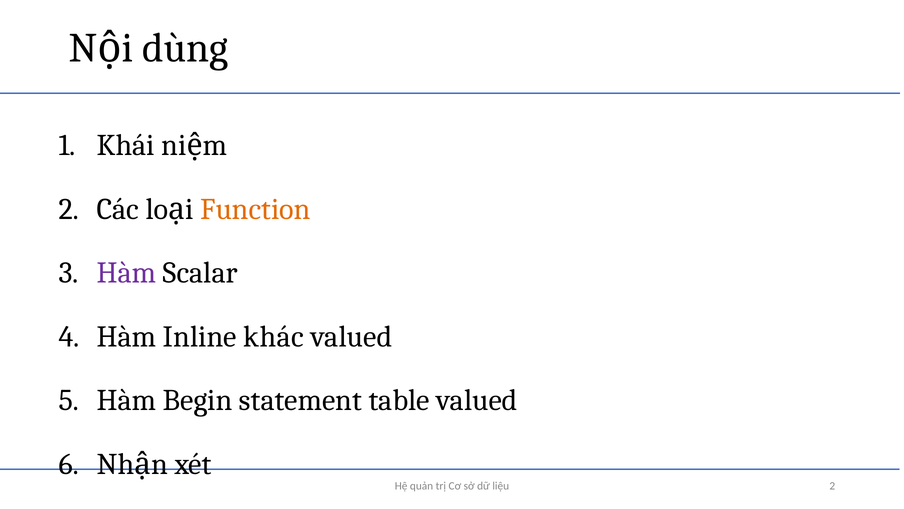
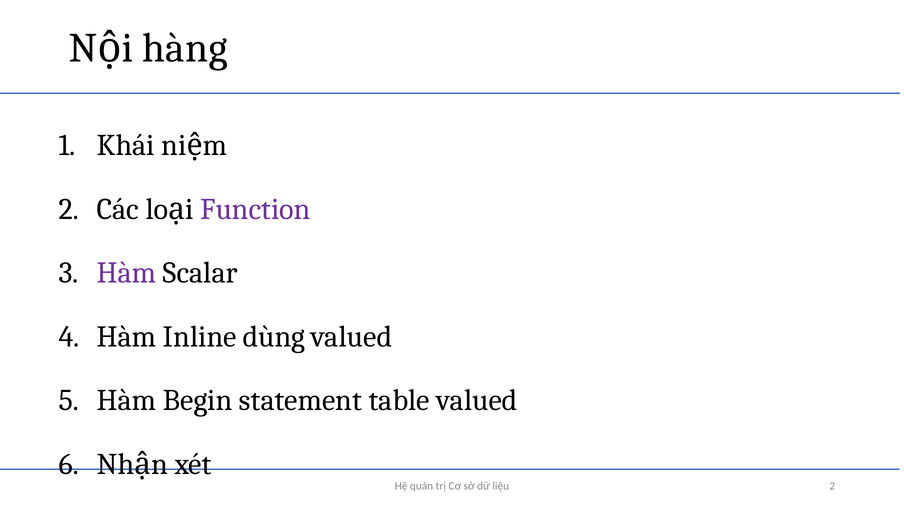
dùng: dùng -> hàng
Function colour: orange -> purple
khác: khác -> dùng
